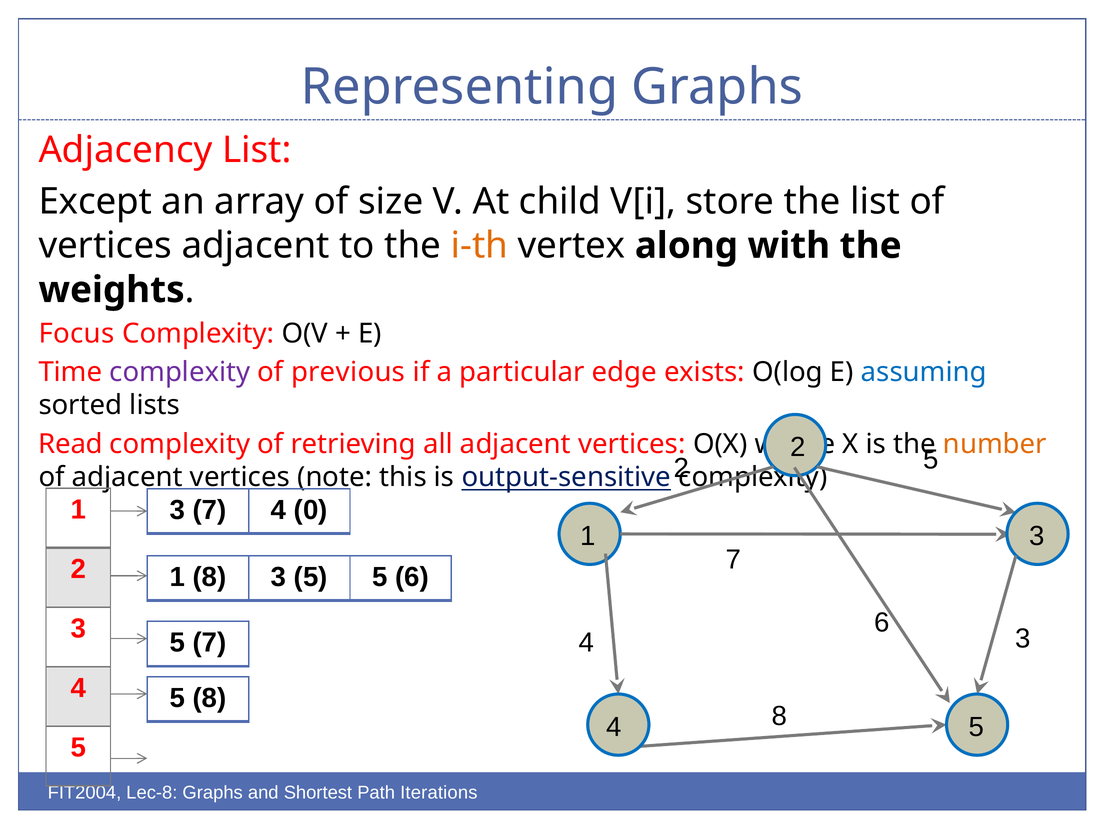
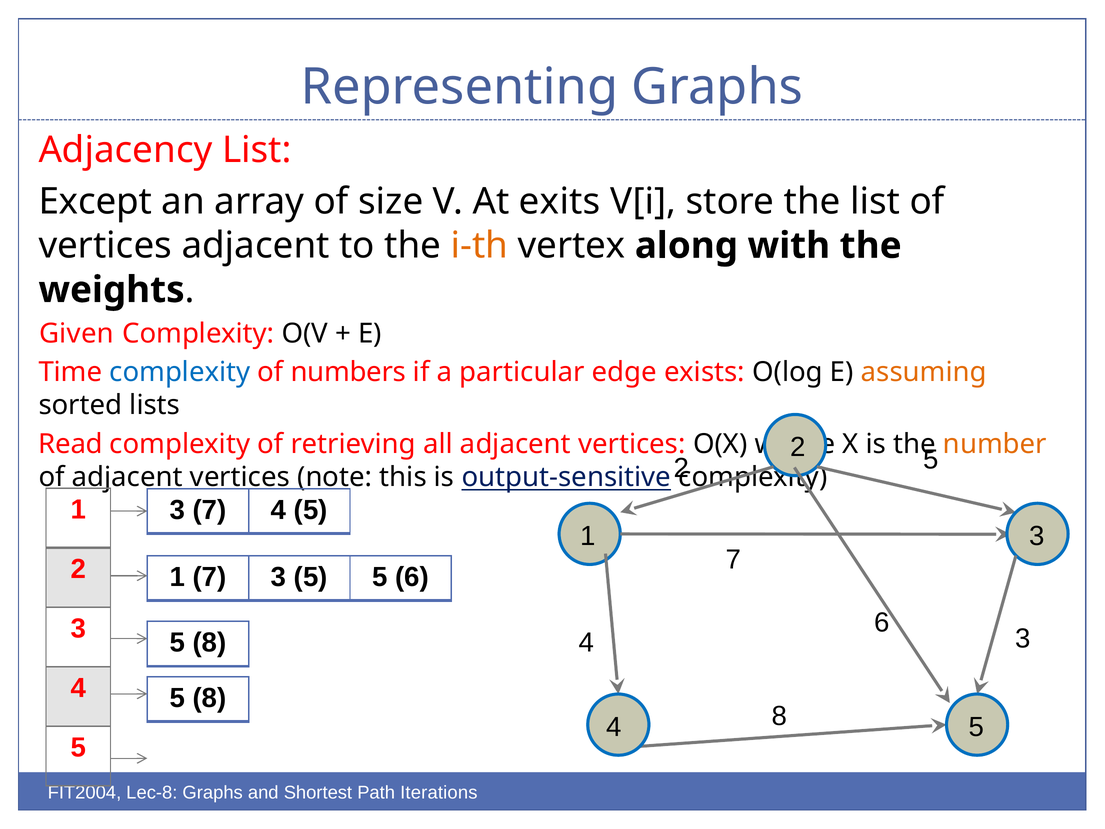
child: child -> exits
Focus: Focus -> Given
complexity at (180, 372) colour: purple -> blue
previous: previous -> numbers
assuming colour: blue -> orange
7 4 0: 0 -> 5
1 8: 8 -> 7
7 at (209, 643): 7 -> 8
